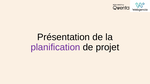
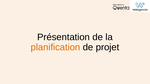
planification colour: purple -> orange
